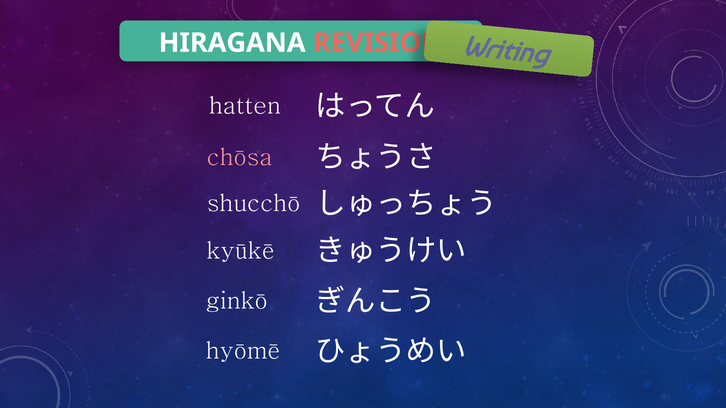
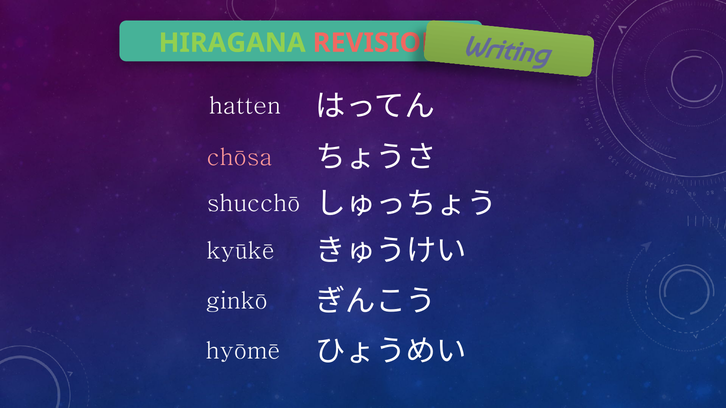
HIRAGANA colour: white -> light green
